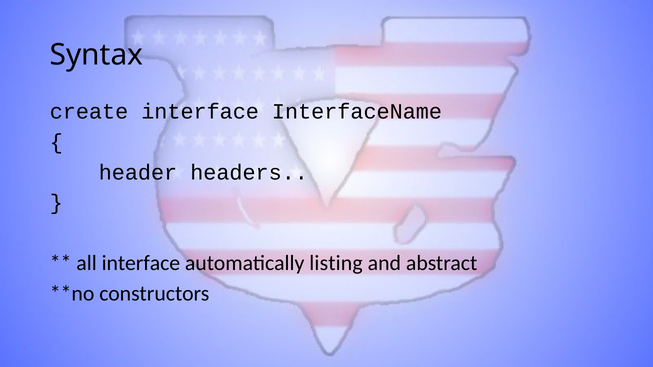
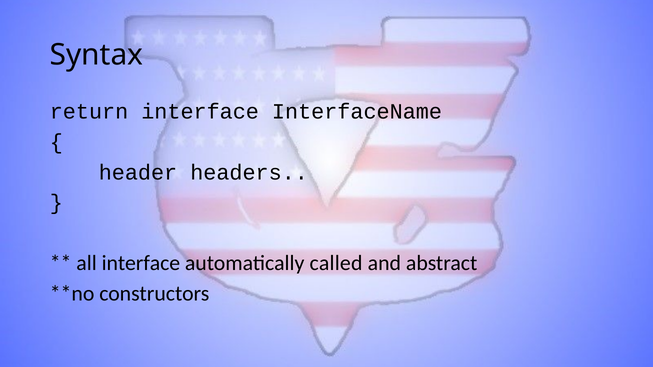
create: create -> return
listing: listing -> called
